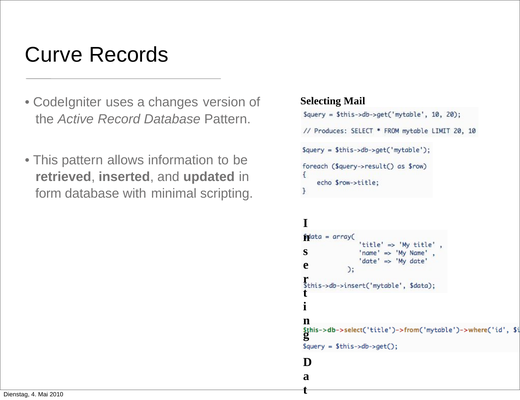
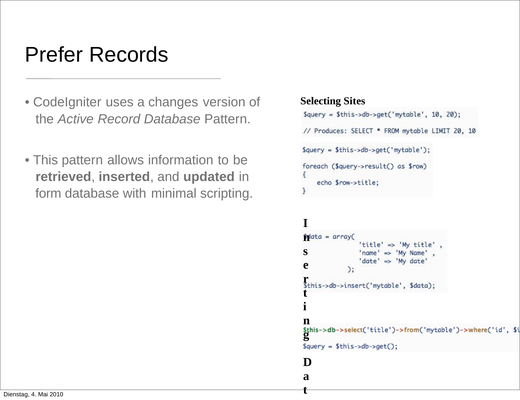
Curve: Curve -> Prefer
Mail: Mail -> Sites
